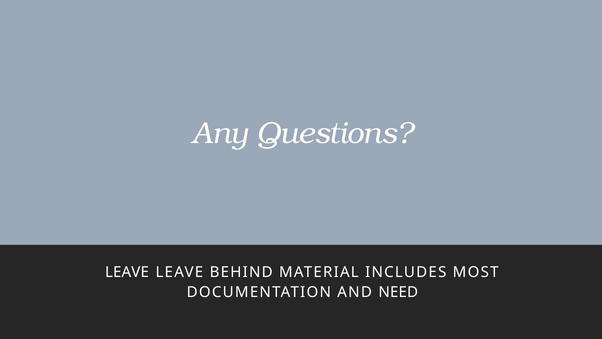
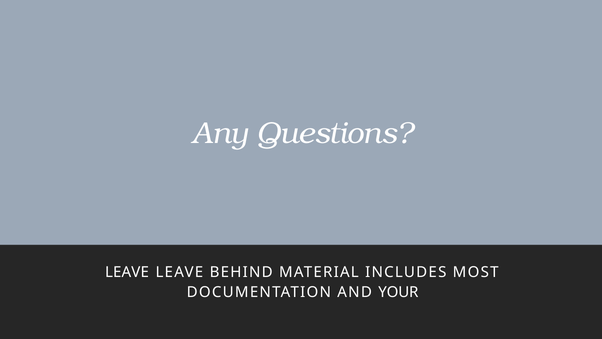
NEED: NEED -> YOUR
